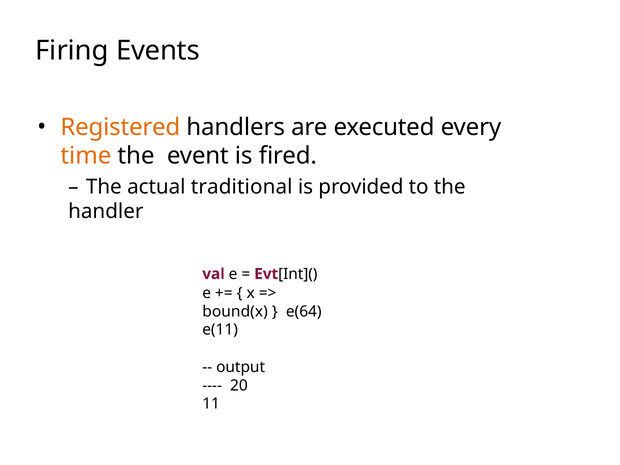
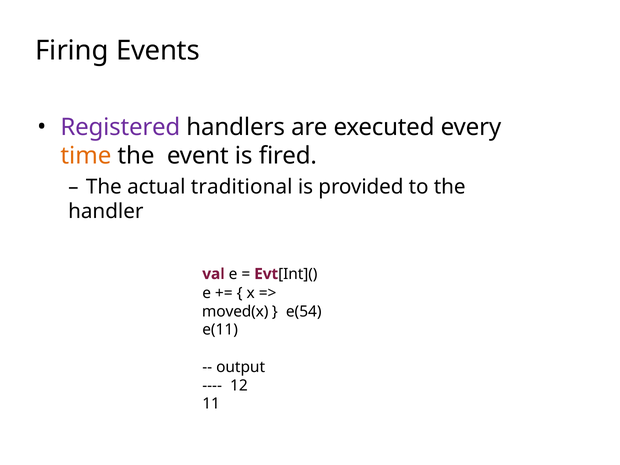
Registered colour: orange -> purple
bound(x: bound(x -> moved(x
e(64: e(64 -> e(54
20: 20 -> 12
